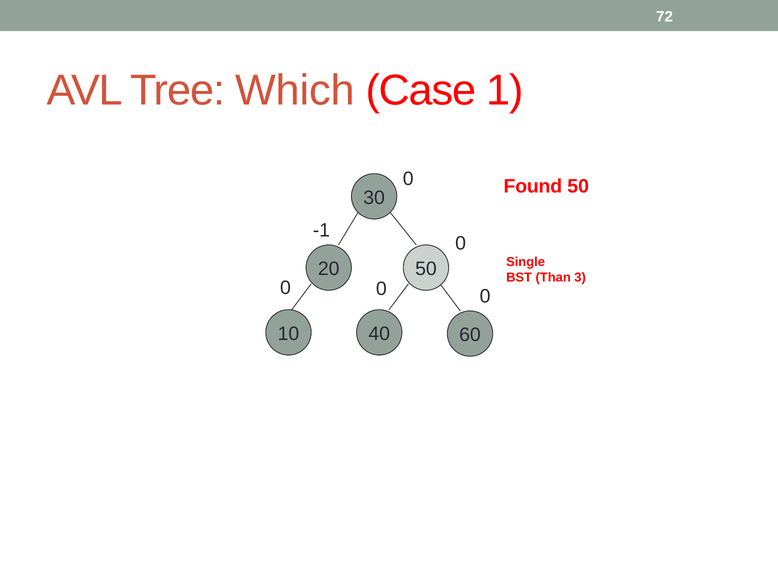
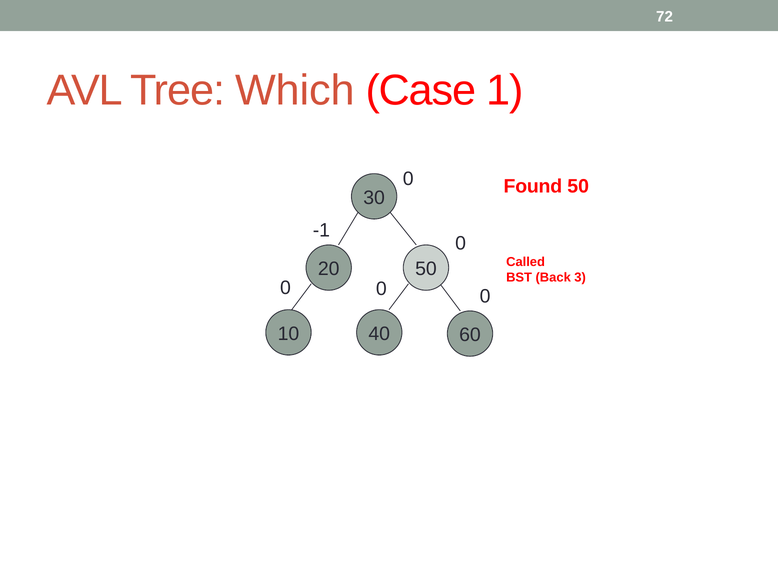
Single: Single -> Called
Than: Than -> Back
